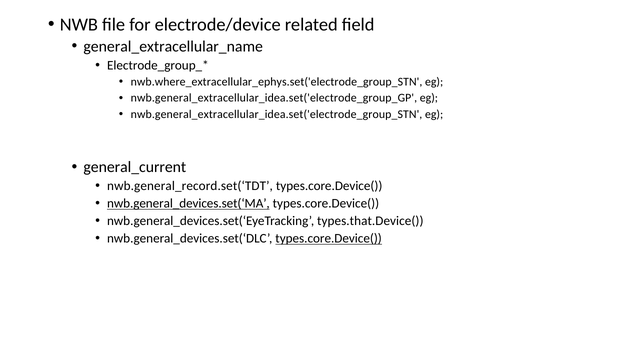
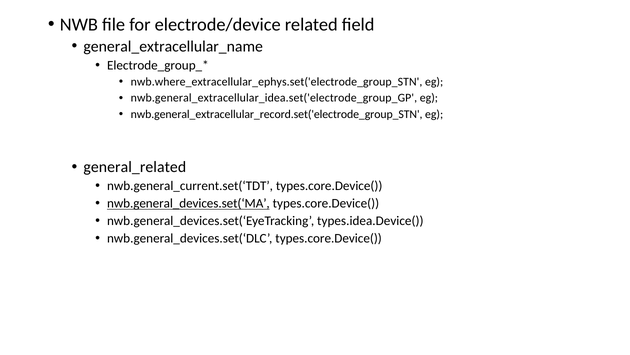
nwb.general_extracellular_idea.set('electrode_group_STN: nwb.general_extracellular_idea.set('electrode_group_STN -> nwb.general_extracellular_record.set('electrode_group_STN
general_current: general_current -> general_related
nwb.general_record.set(‘TDT: nwb.general_record.set(‘TDT -> nwb.general_current.set(‘TDT
types.that.Device(: types.that.Device( -> types.idea.Device(
types.core.Device( at (329, 238) underline: present -> none
